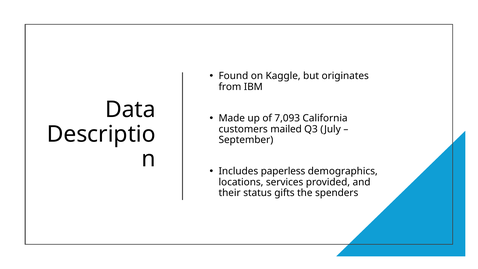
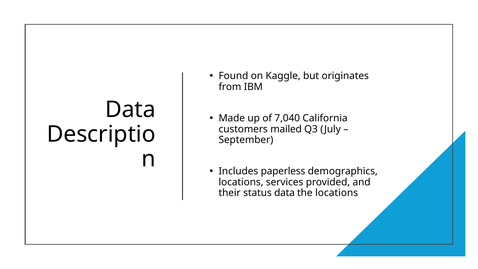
7,093: 7,093 -> 7,040
status gifts: gifts -> data
the spenders: spenders -> locations
